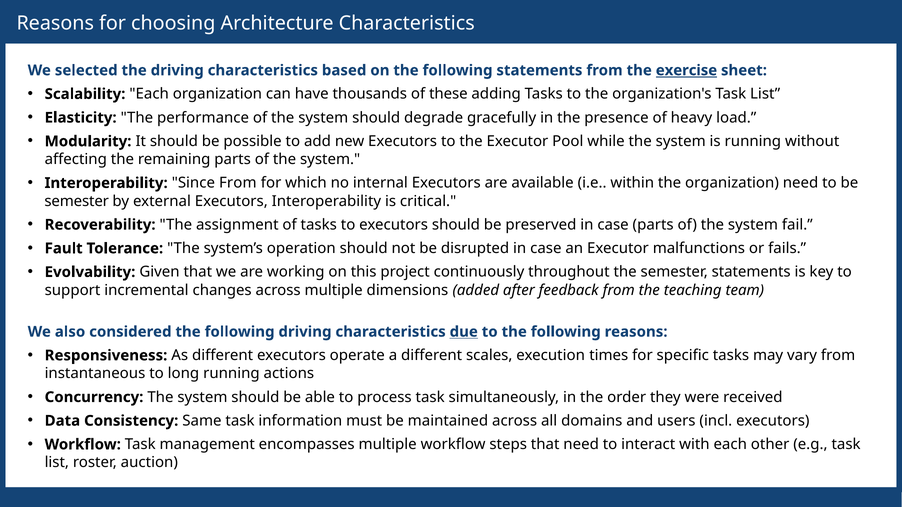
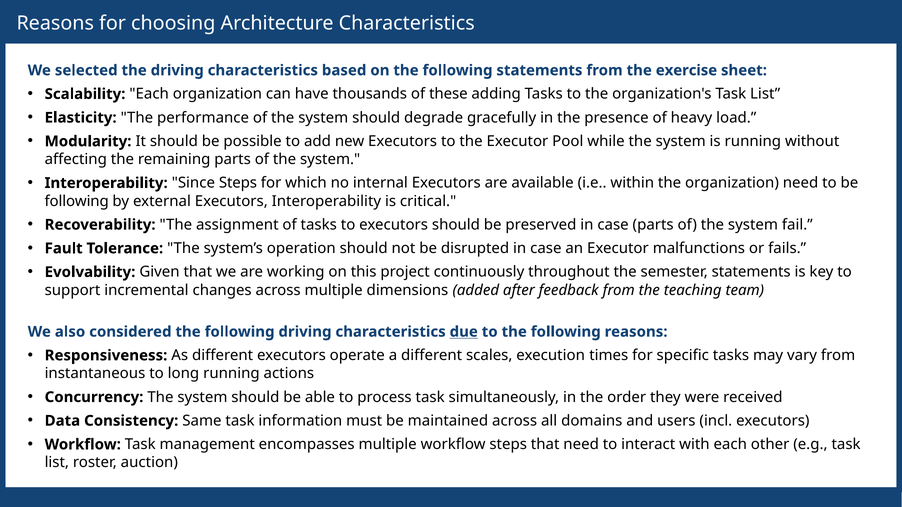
exercise underline: present -> none
Since From: From -> Steps
semester at (77, 201): semester -> following
